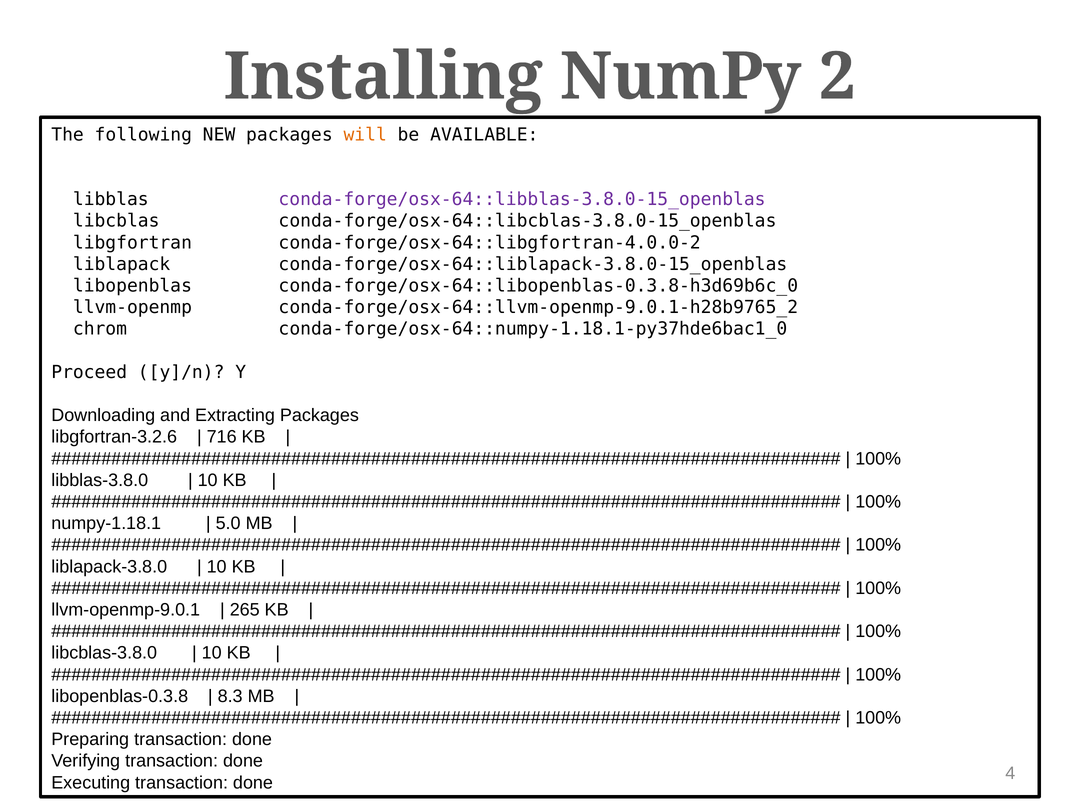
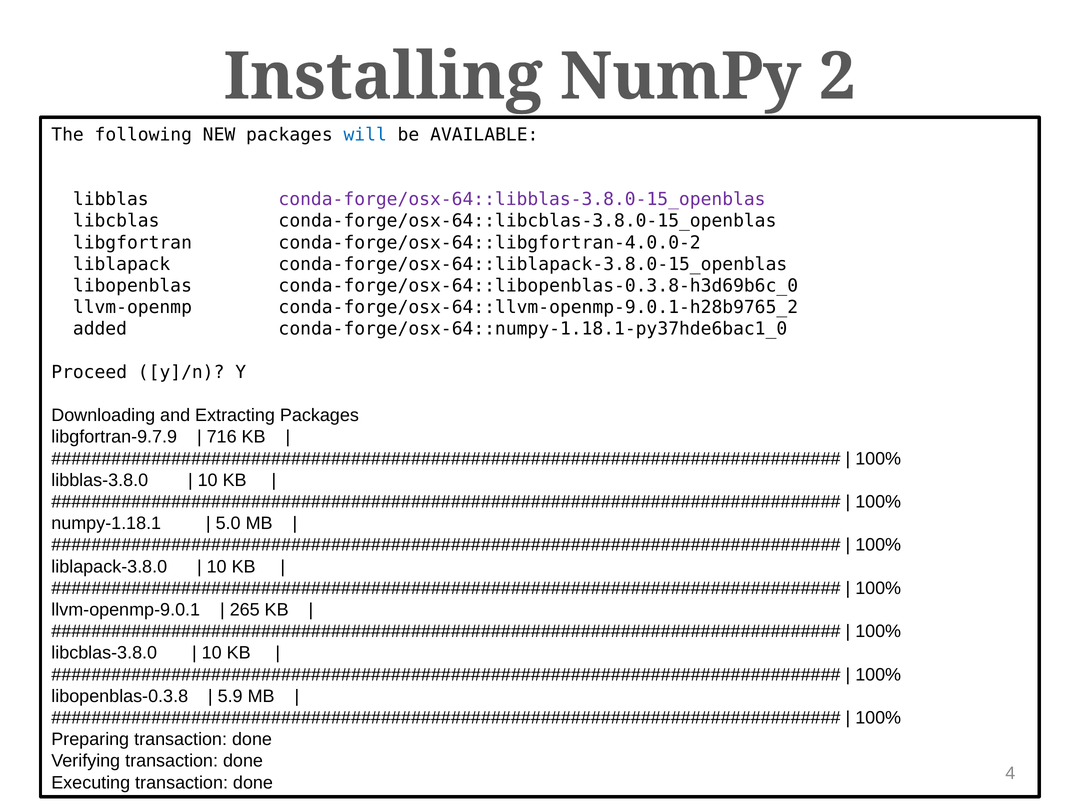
will colour: orange -> blue
chrom: chrom -> added
libgfortran-3.2.6: libgfortran-3.2.6 -> libgfortran-9.7.9
8.3: 8.3 -> 5.9
